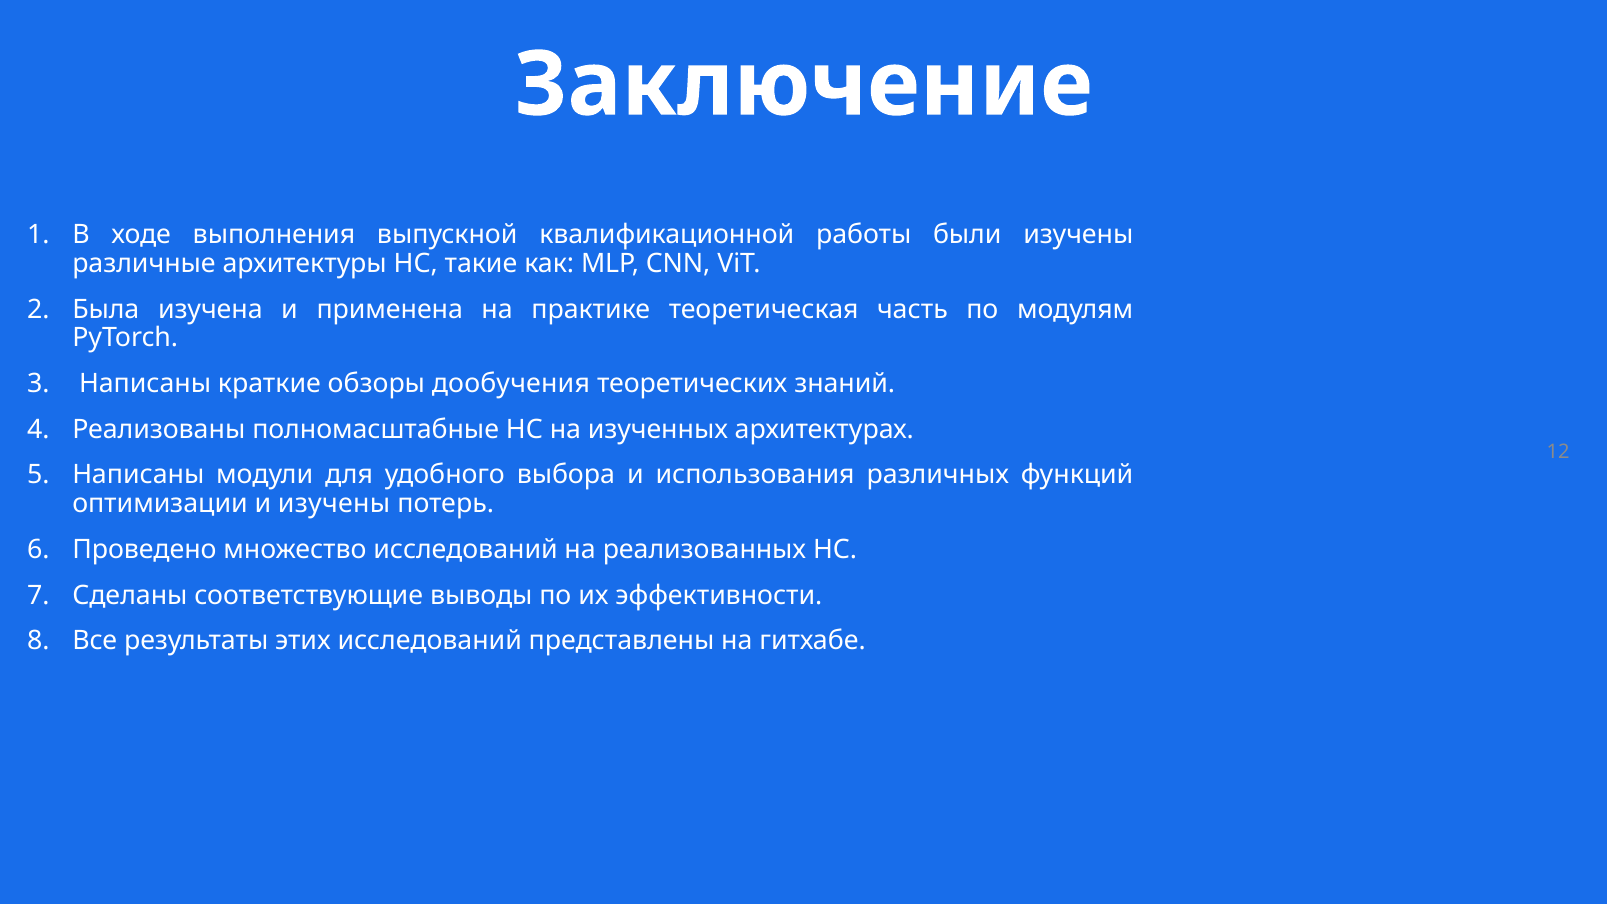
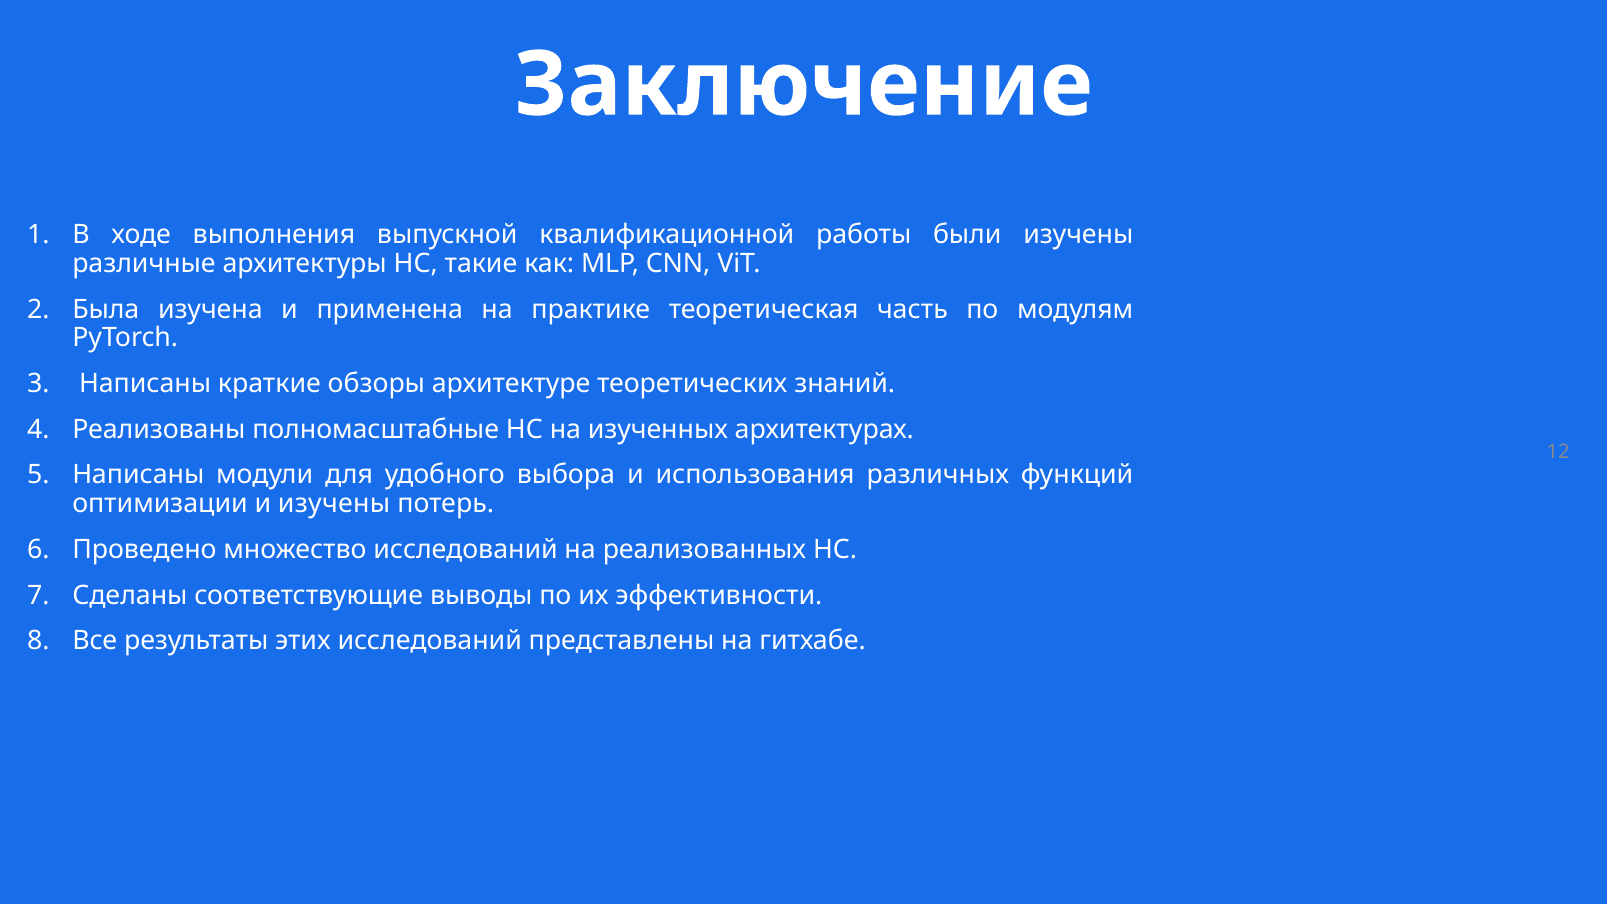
дообучения: дообучения -> архитектуре
